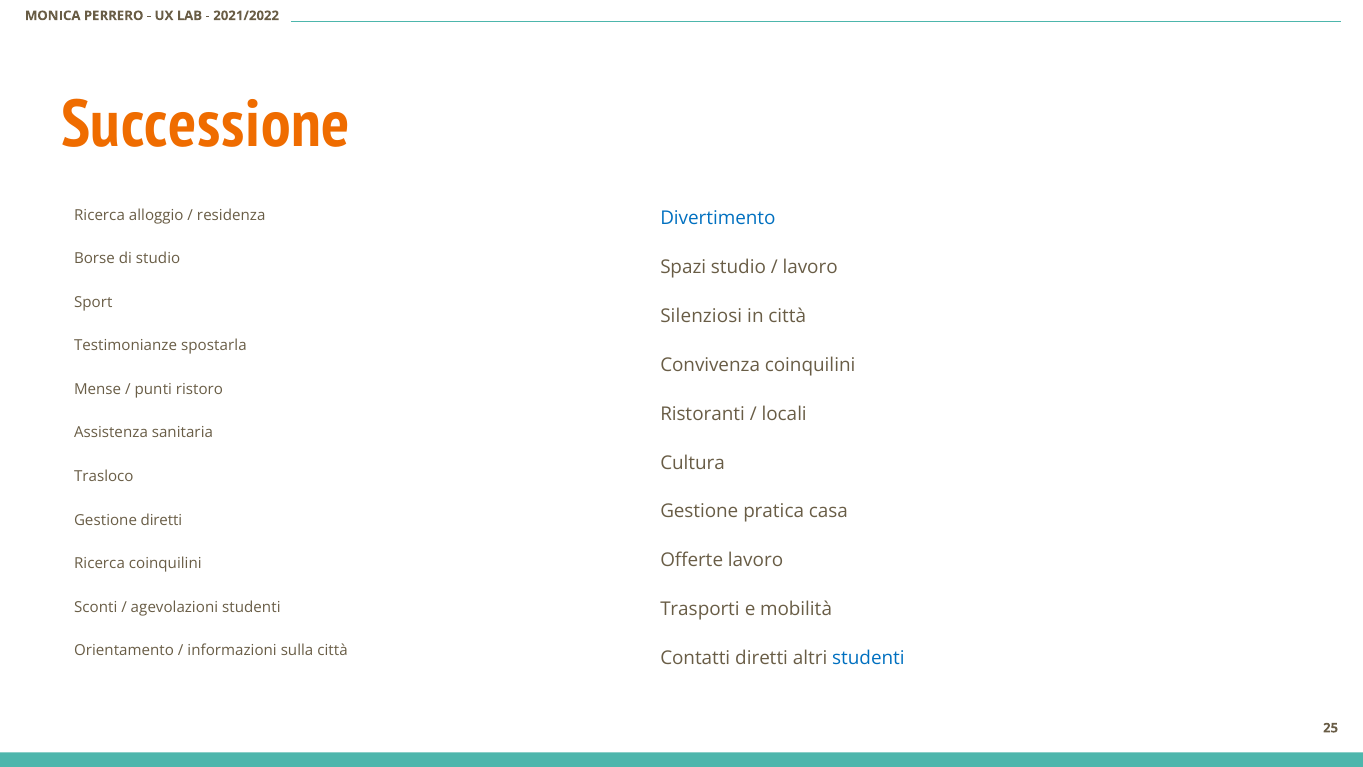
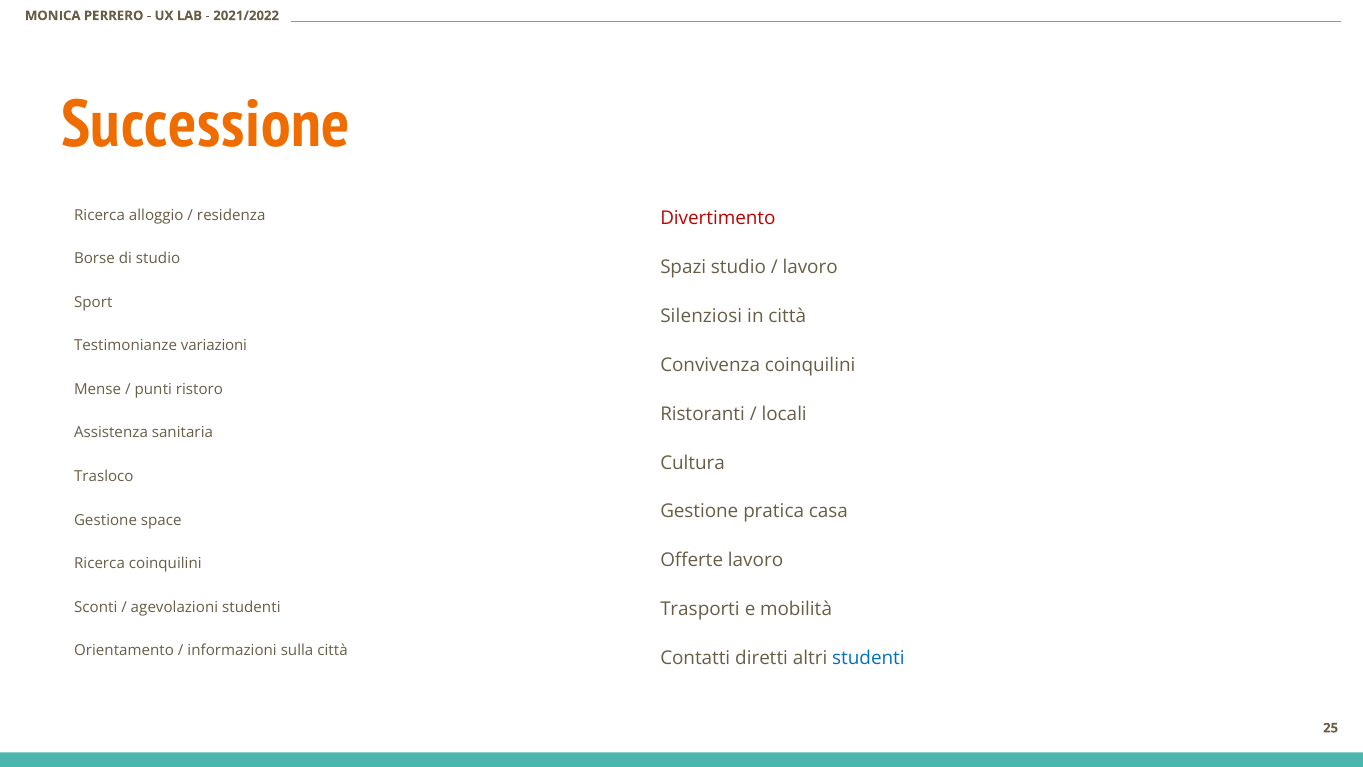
Divertimento colour: blue -> red
spostarla: spostarla -> variazioni
Gestione diretti: diretti -> space
